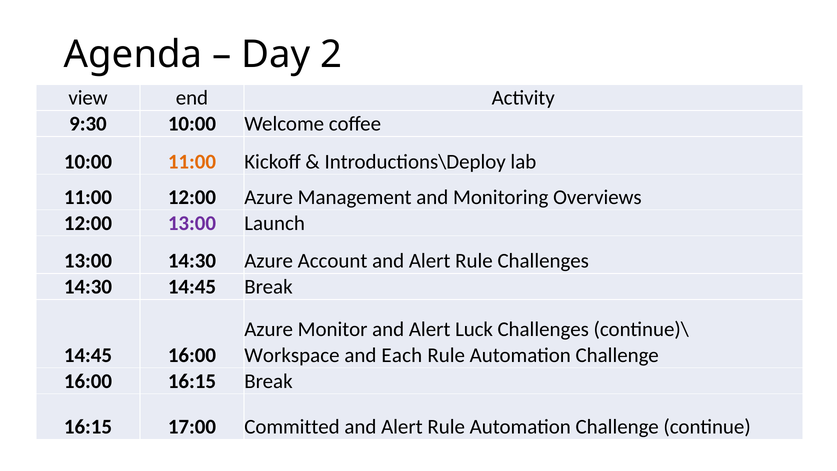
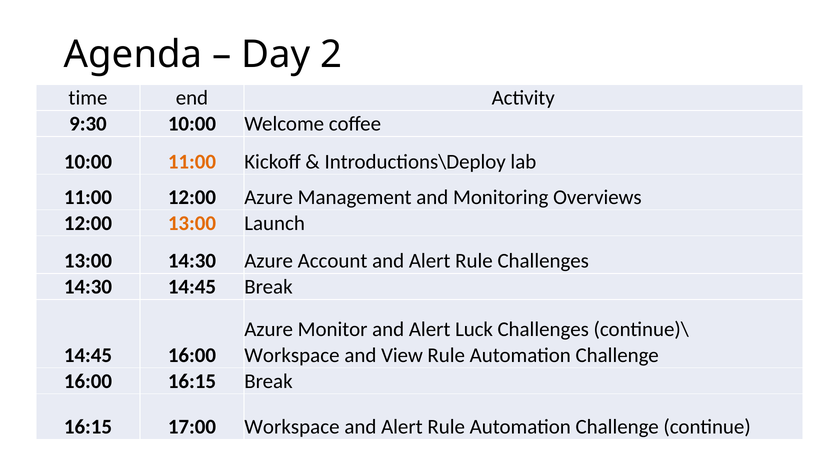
view: view -> time
13:00 at (192, 223) colour: purple -> orange
Each: Each -> View
17:00 Committed: Committed -> Workspace
